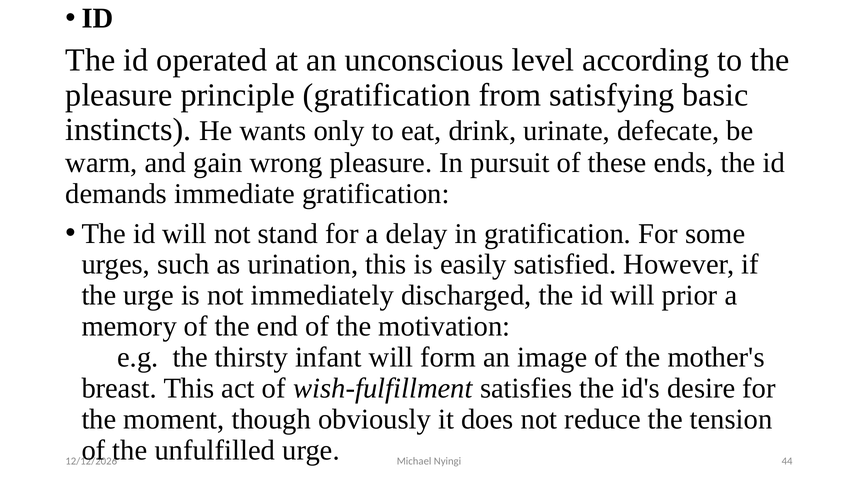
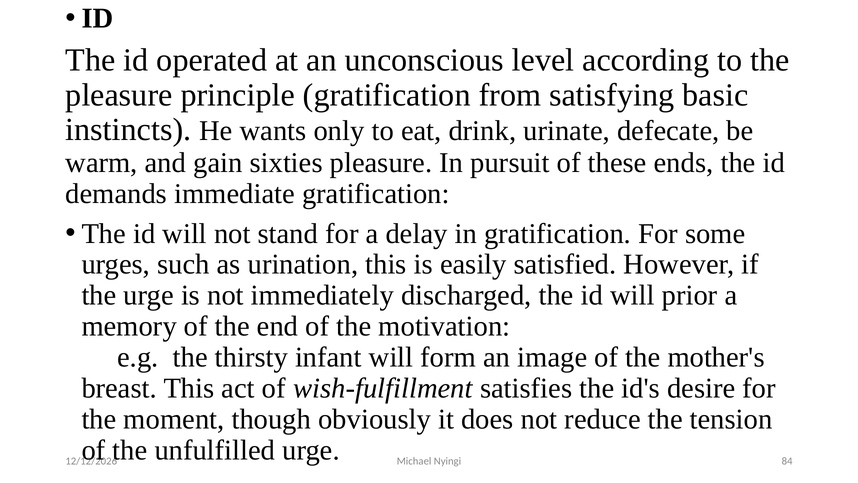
wrong: wrong -> sixties
44: 44 -> 84
